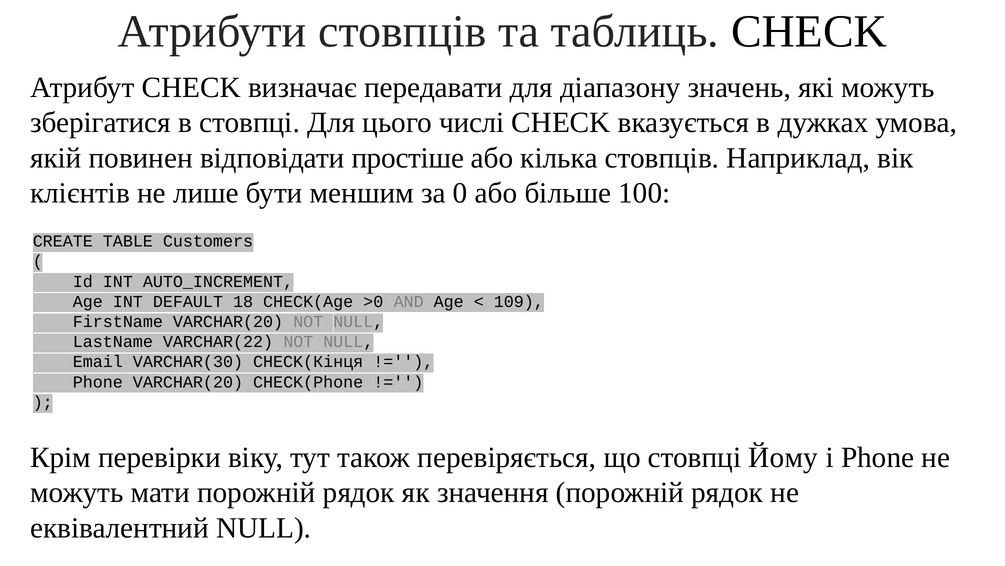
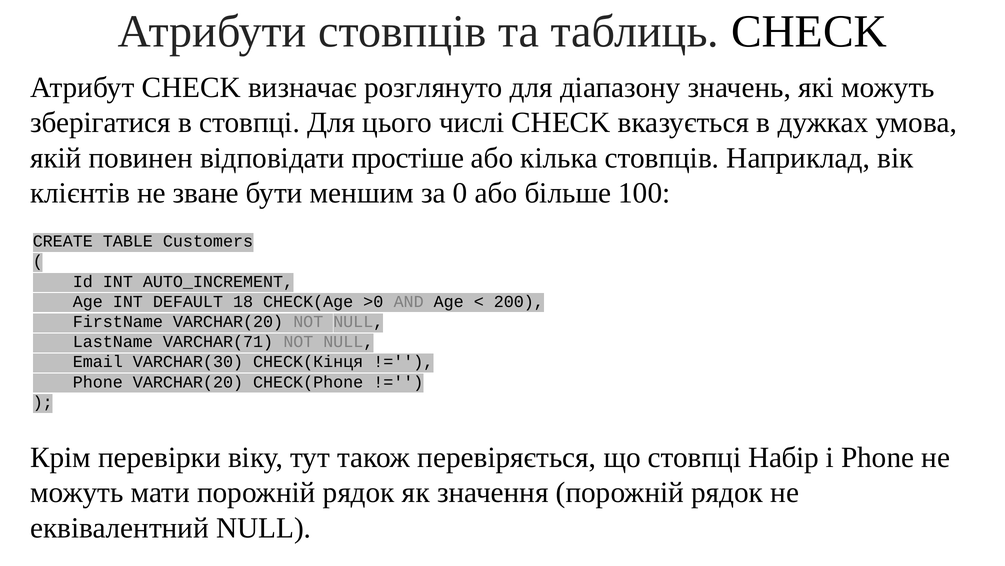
передавати: передавати -> розглянуто
лише: лише -> зване
109: 109 -> 200
VARCHAR(22: VARCHAR(22 -> VARCHAR(71
Йому: Йому -> Набір
